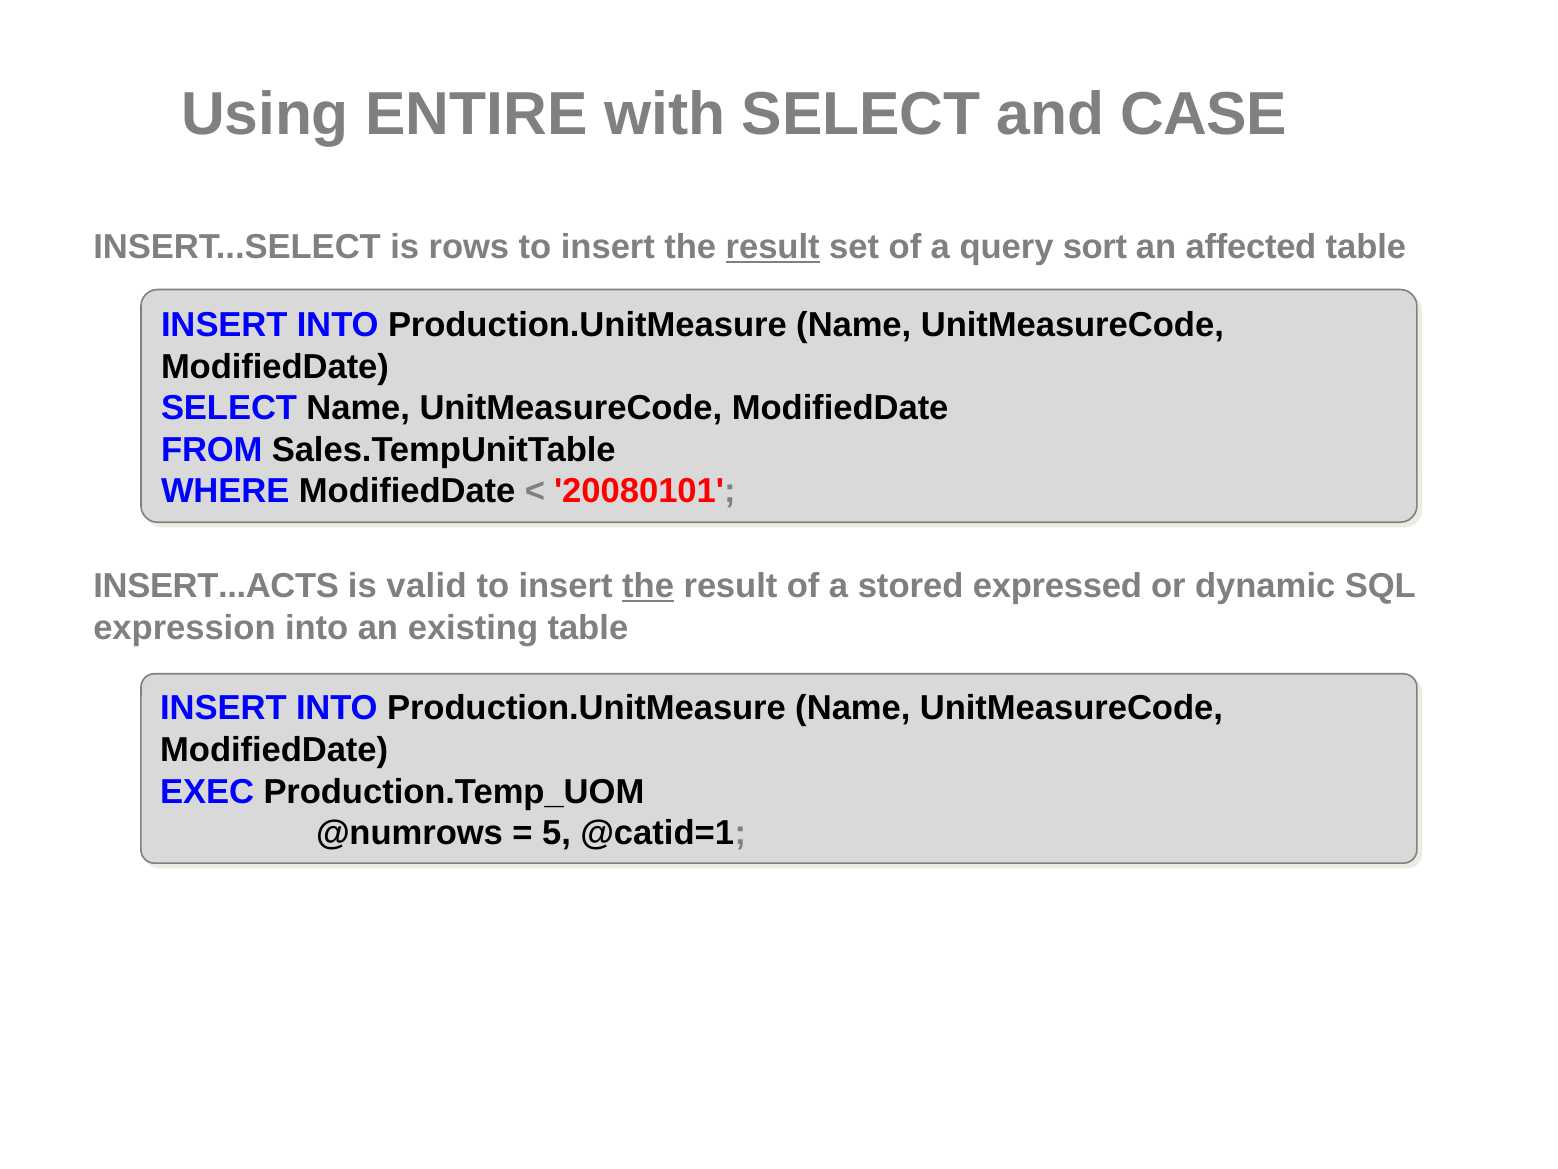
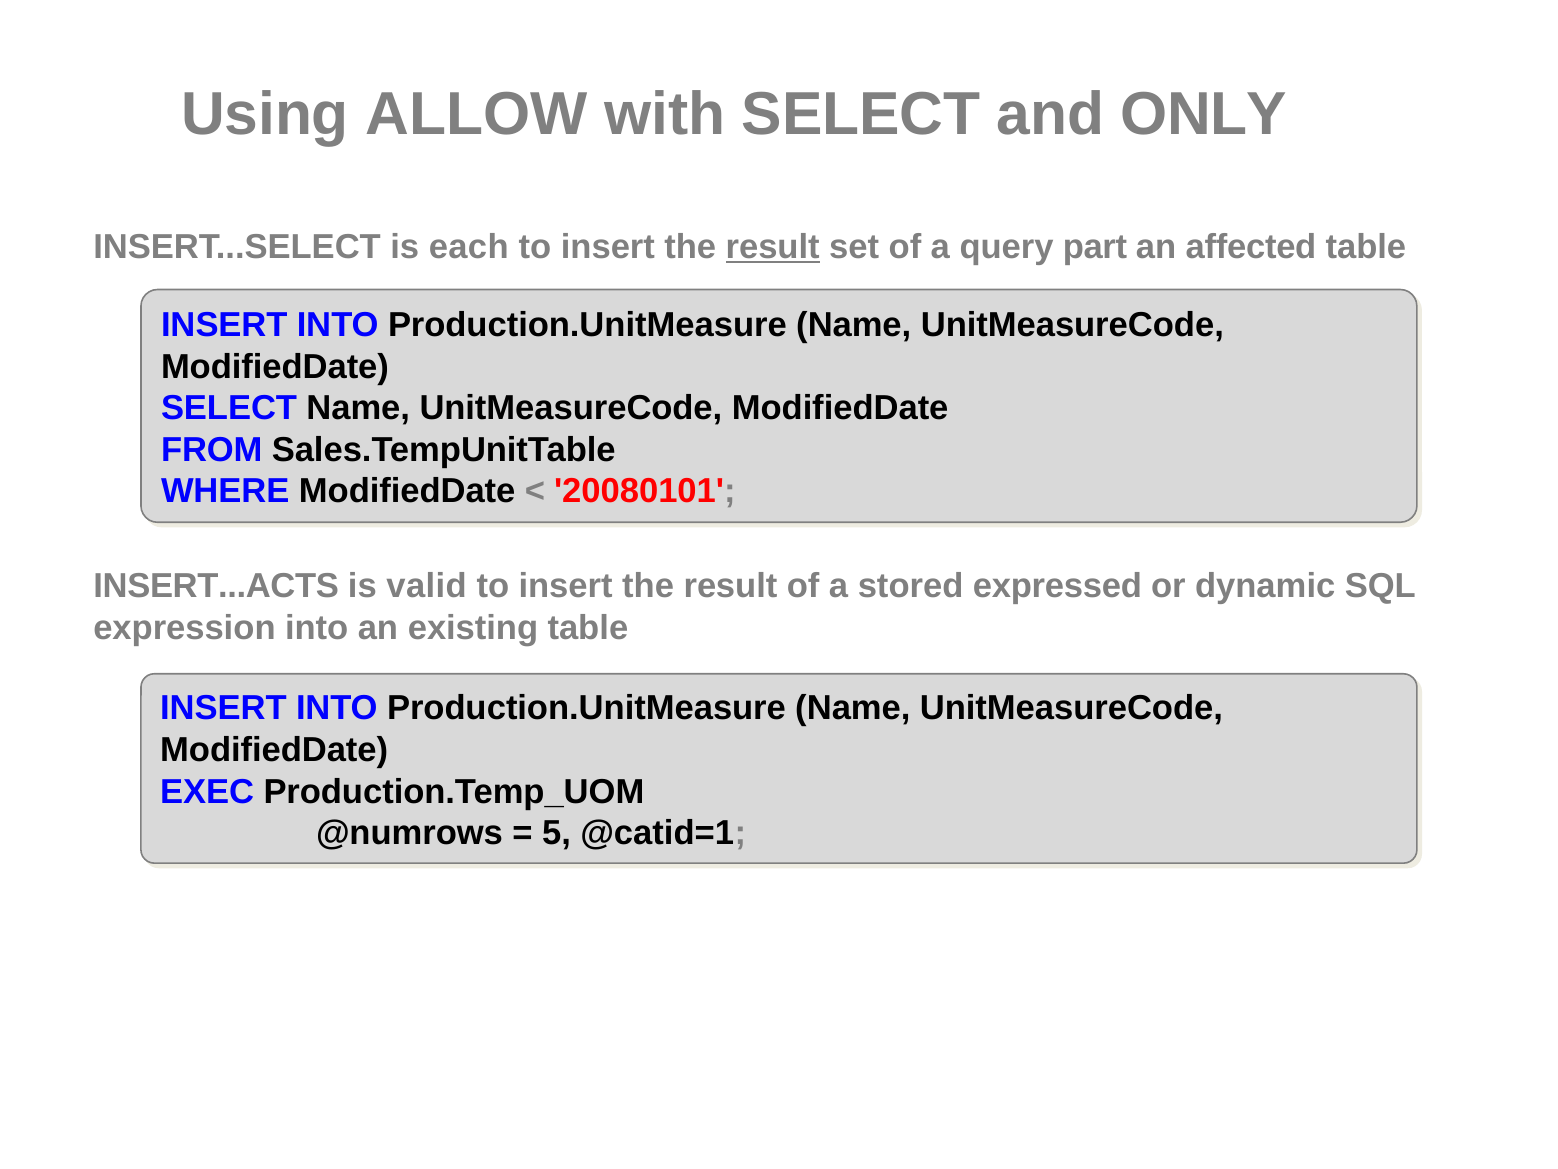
ENTIRE: ENTIRE -> ALLOW
CASE: CASE -> ONLY
rows: rows -> each
sort: sort -> part
the at (648, 586) underline: present -> none
